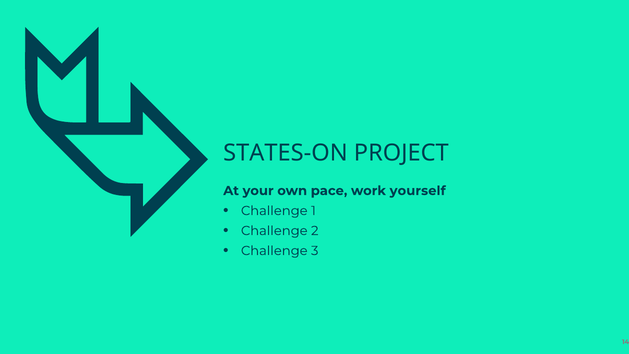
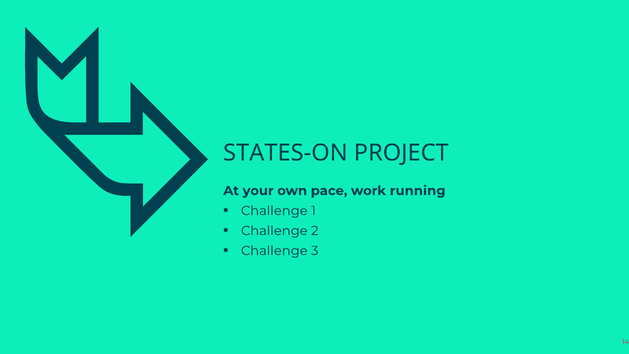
yourself: yourself -> running
